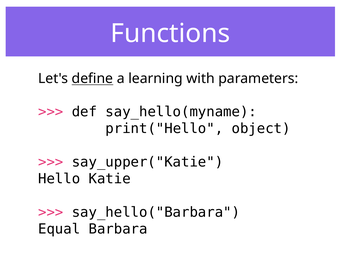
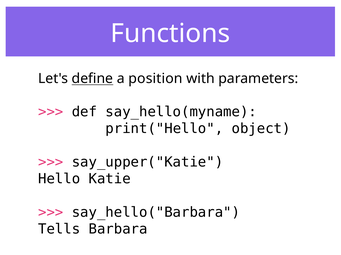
learning: learning -> position
Equal: Equal -> Tells
